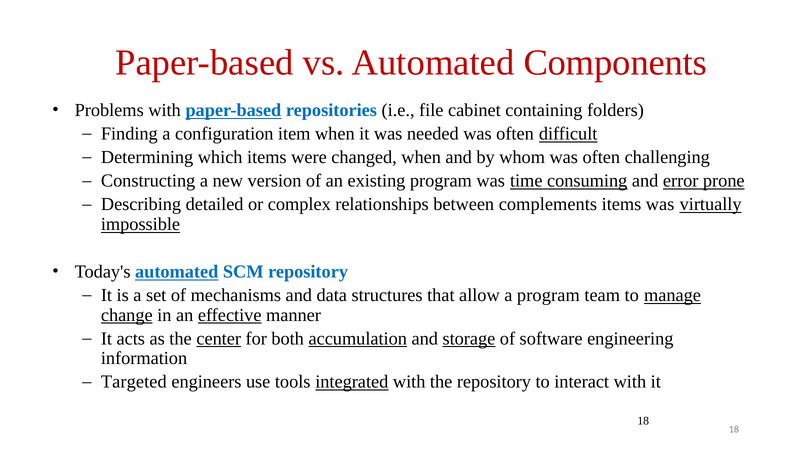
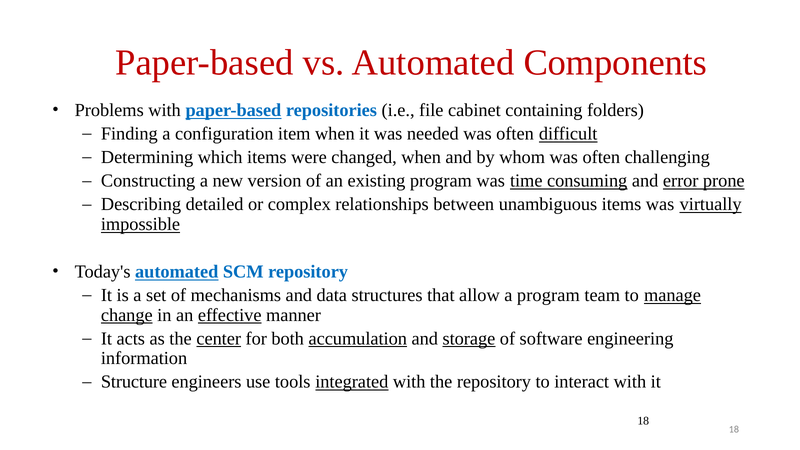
complements: complements -> unambiguous
Targeted: Targeted -> Structure
